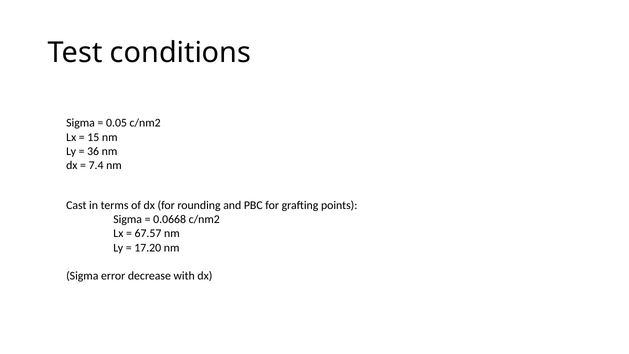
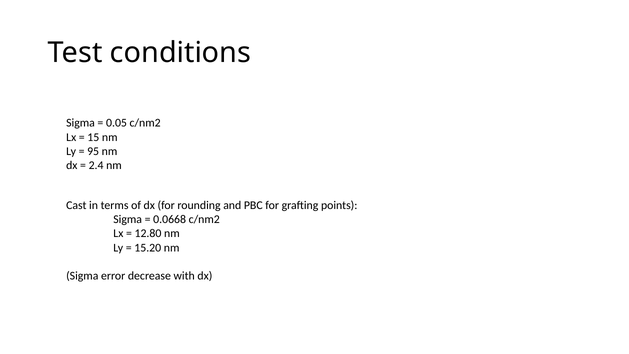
36: 36 -> 95
7.4: 7.4 -> 2.4
67.57: 67.57 -> 12.80
17.20: 17.20 -> 15.20
